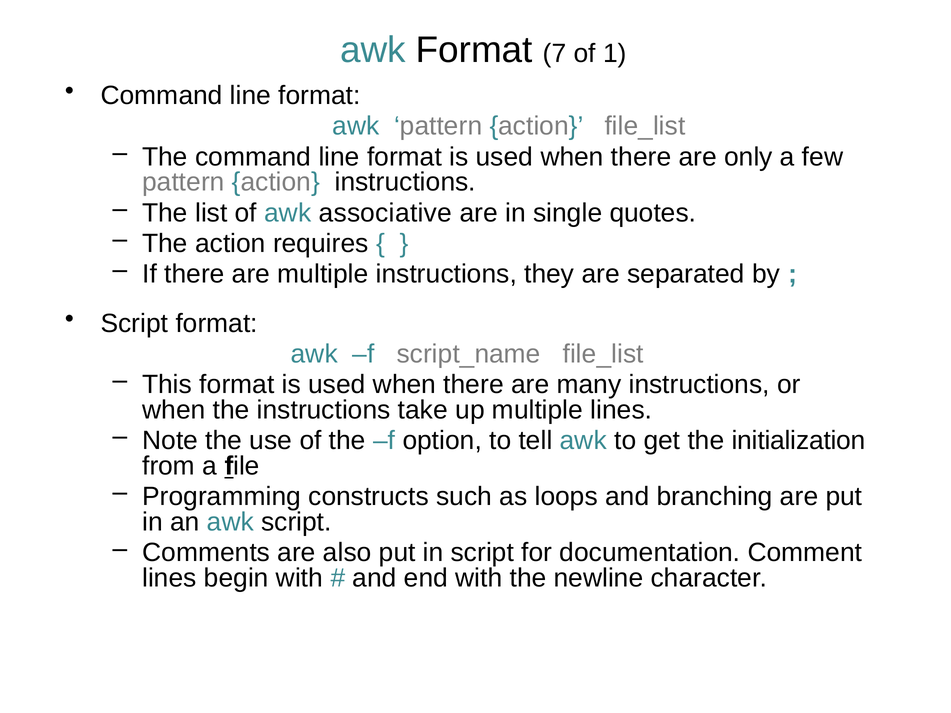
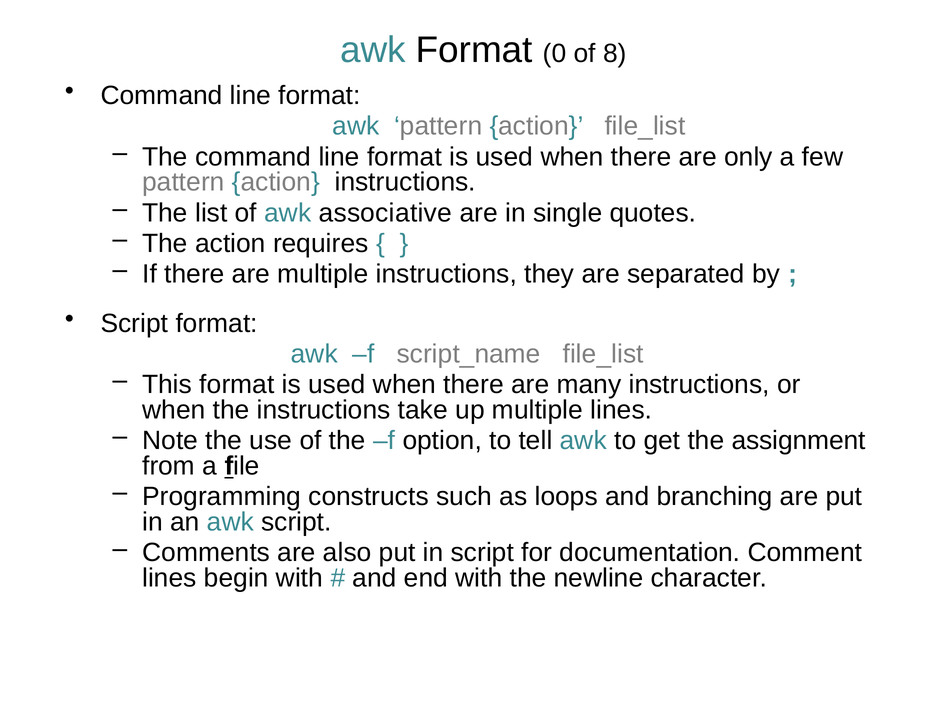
7: 7 -> 0
1: 1 -> 8
initialization: initialization -> assignment
